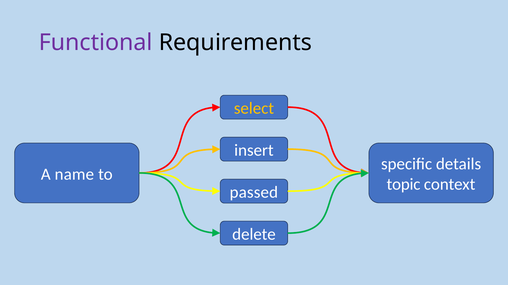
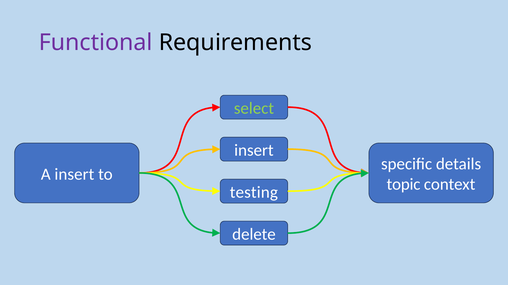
select colour: yellow -> light green
A name: name -> insert
passed: passed -> testing
